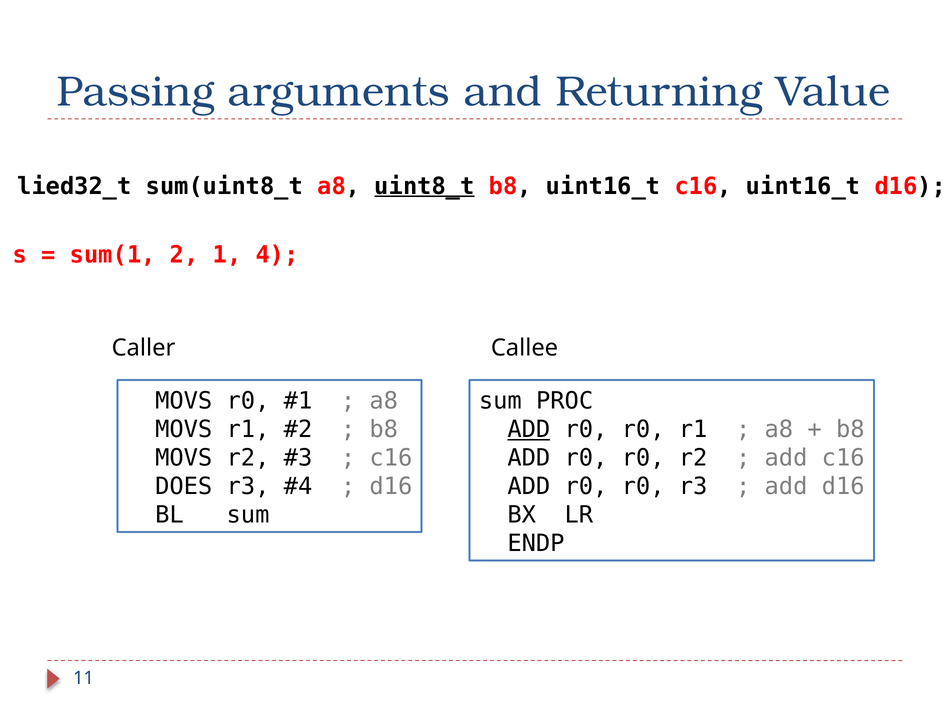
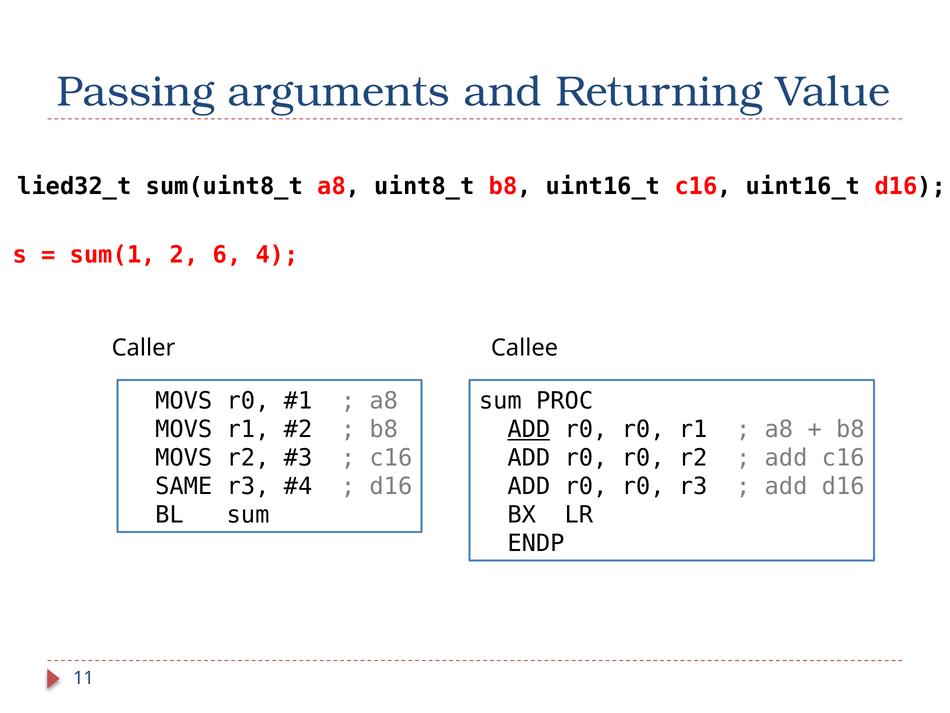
uint8_t underline: present -> none
1: 1 -> 6
DOES: DOES -> SAME
